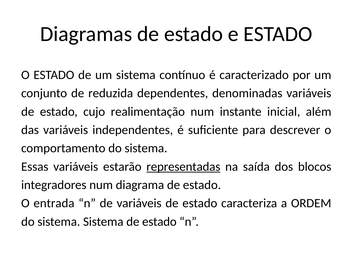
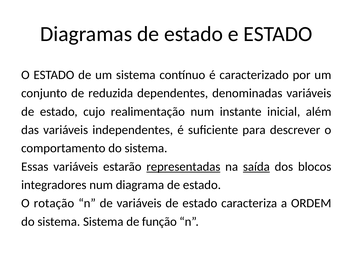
saída underline: none -> present
entrada: entrada -> rotação
Sistema de estado: estado -> função
